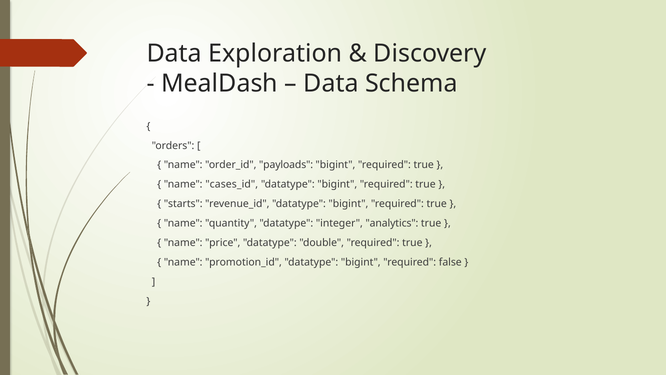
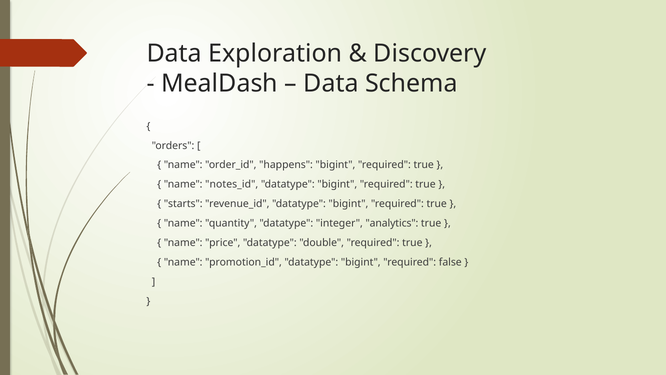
payloads: payloads -> happens
cases_id: cases_id -> notes_id
